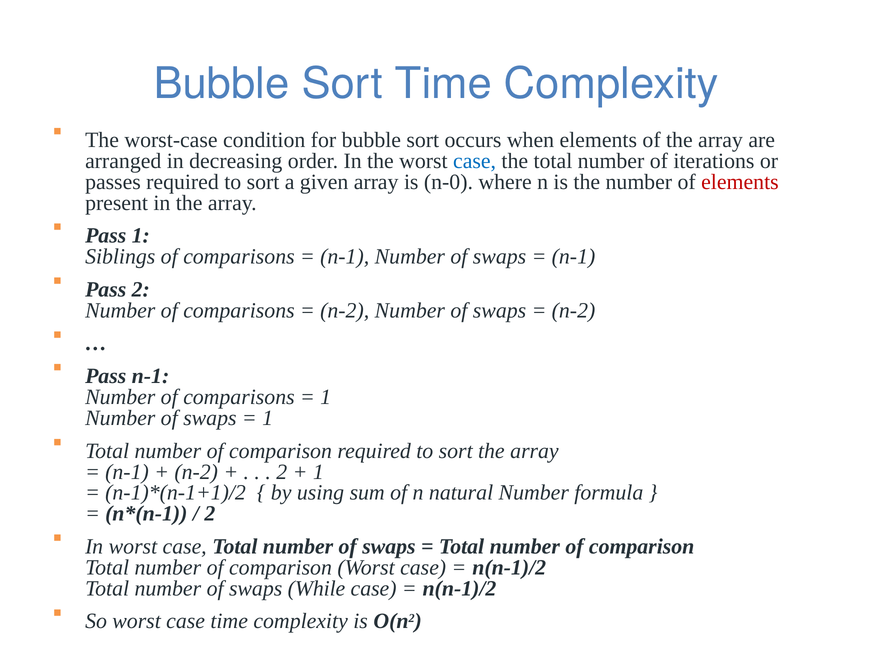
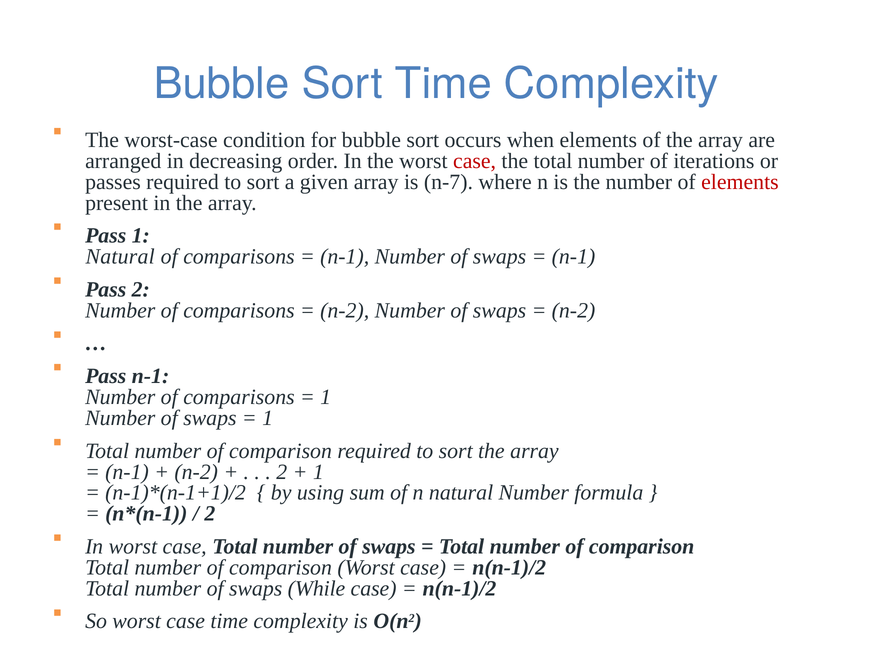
case at (475, 161) colour: blue -> red
n-0: n-0 -> n-7
Siblings at (120, 257): Siblings -> Natural
